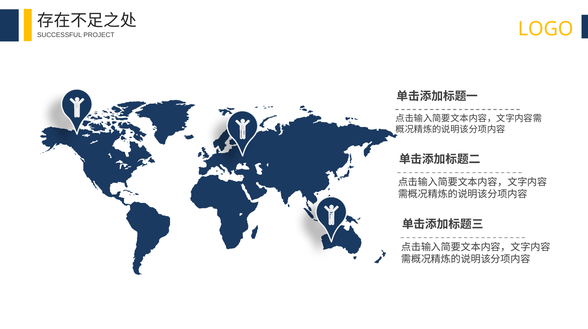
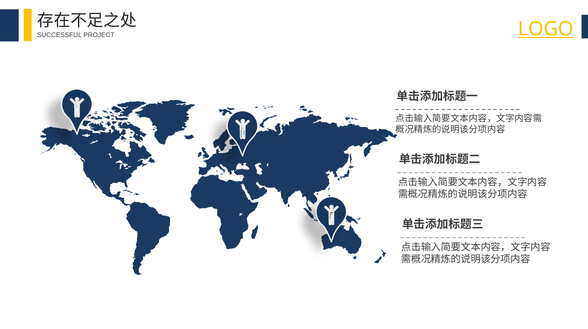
LOGO underline: none -> present
